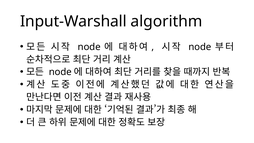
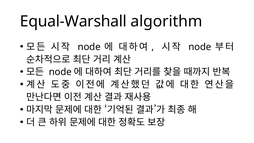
Input-Warshall: Input-Warshall -> Equal-Warshall
